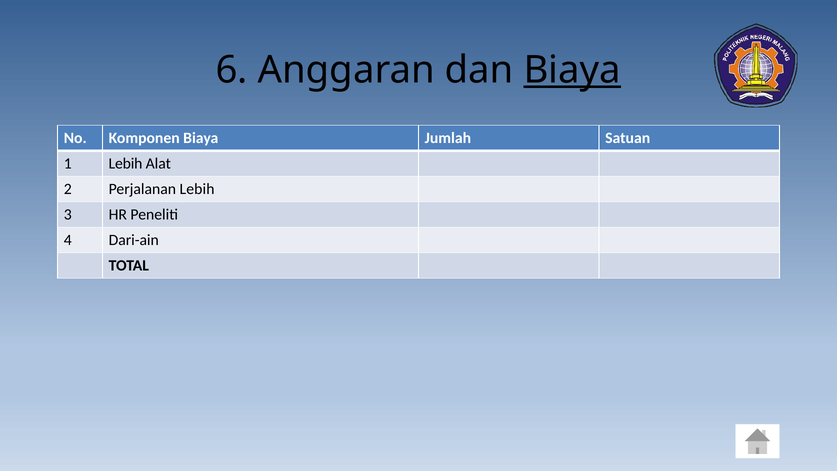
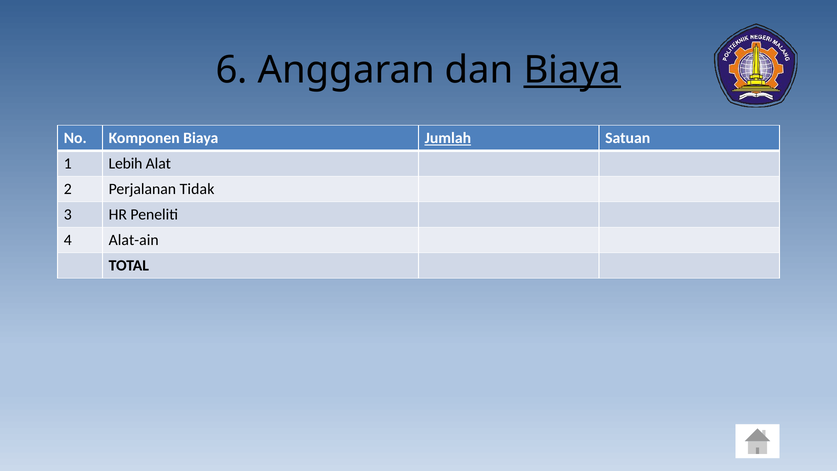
Jumlah underline: none -> present
Perjalanan Lebih: Lebih -> Tidak
Dari-ain: Dari-ain -> Alat-ain
